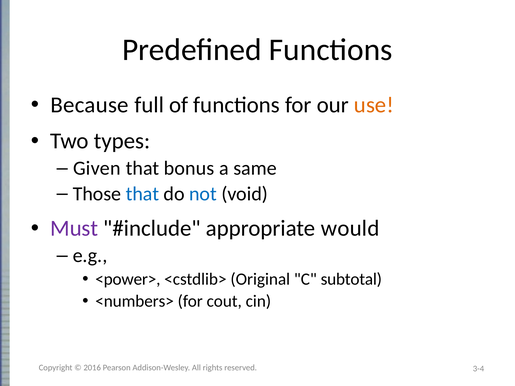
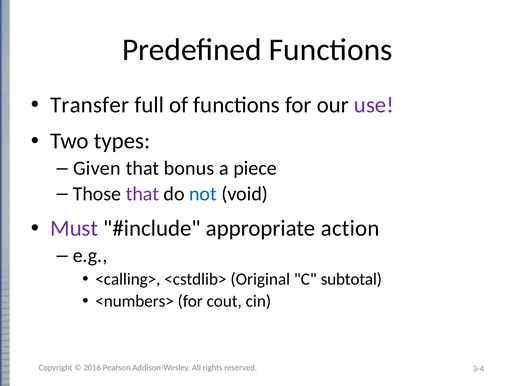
Because: Because -> Transfer
use colour: orange -> purple
same: same -> piece
that at (142, 194) colour: blue -> purple
would: would -> action
<power>: <power> -> <calling>
